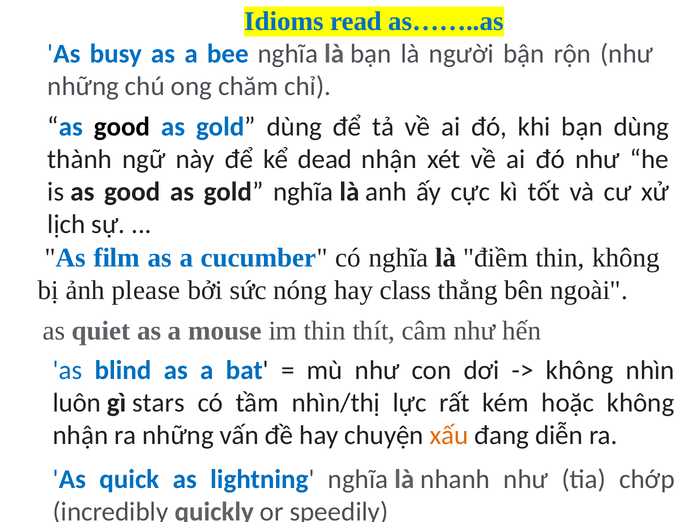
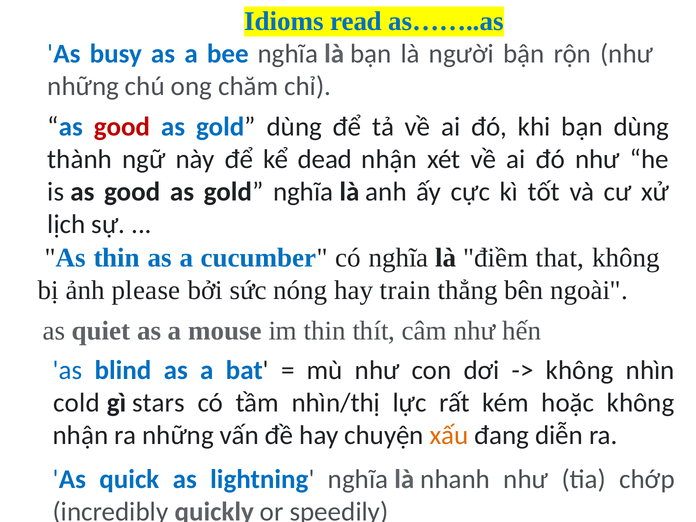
good at (122, 127) colour: black -> red
As film: film -> thin
điềm thin: thin -> that
class: class -> train
luôn: luôn -> cold
